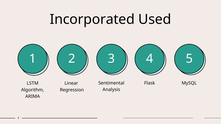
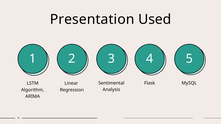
Incorporated: Incorporated -> Presentation
